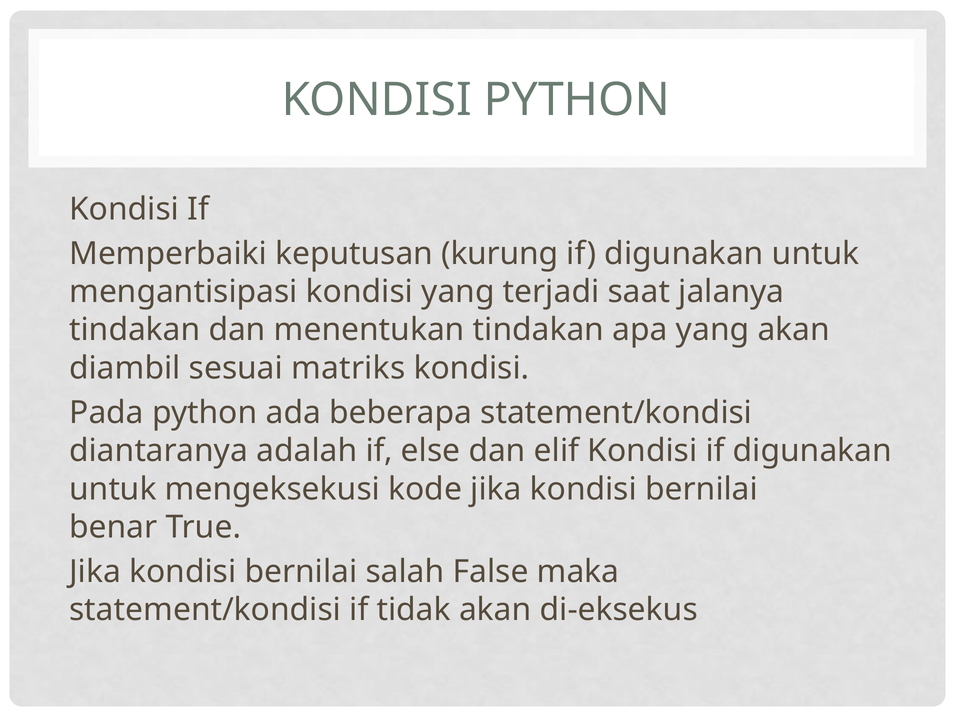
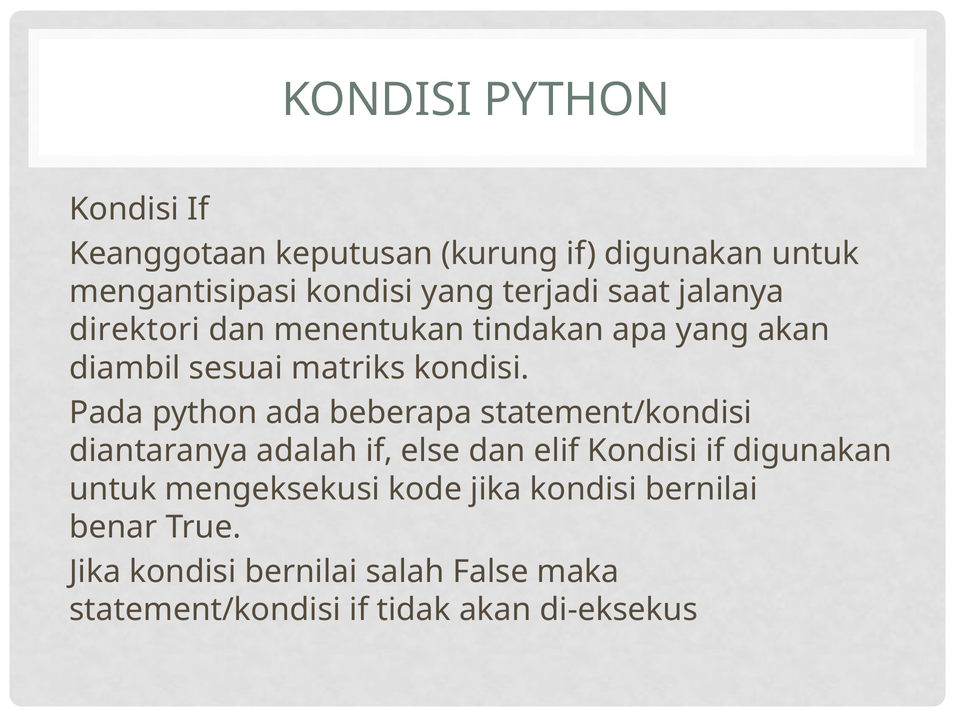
Memperbaiki: Memperbaiki -> Keanggotaan
tindakan at (135, 330): tindakan -> direktori
